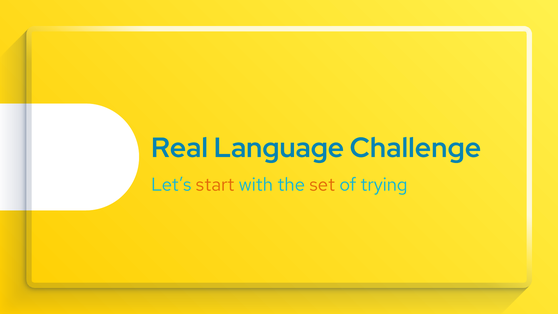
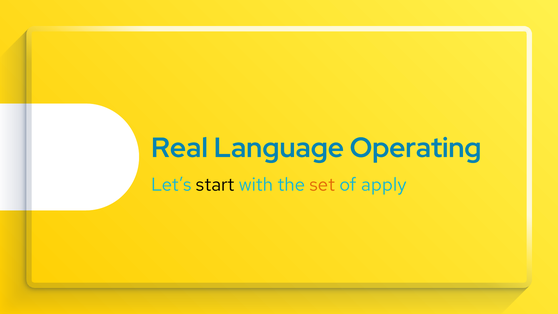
Challenge: Challenge -> Operating
start colour: orange -> black
trying: trying -> apply
